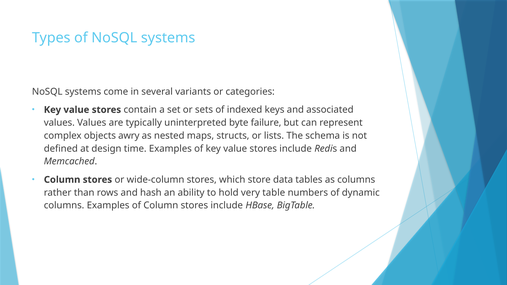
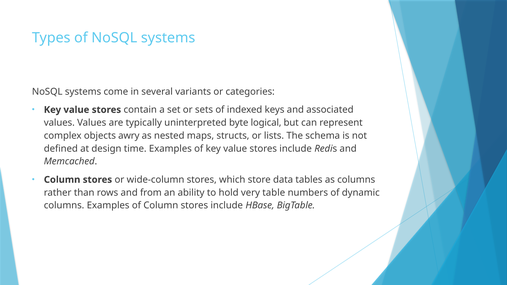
failure: failure -> logical
hash: hash -> from
